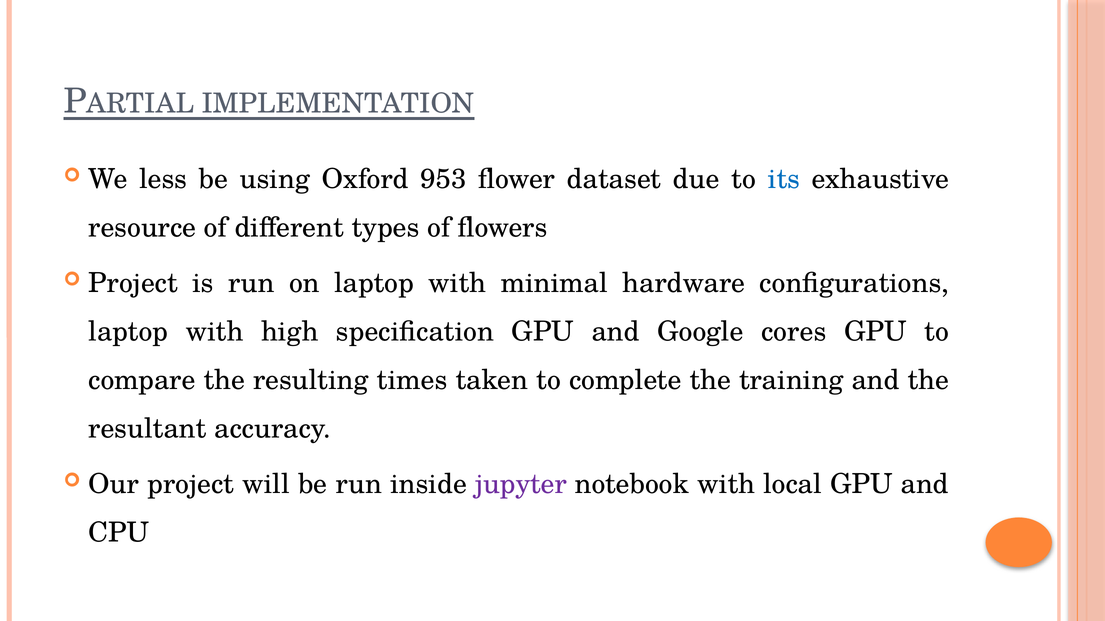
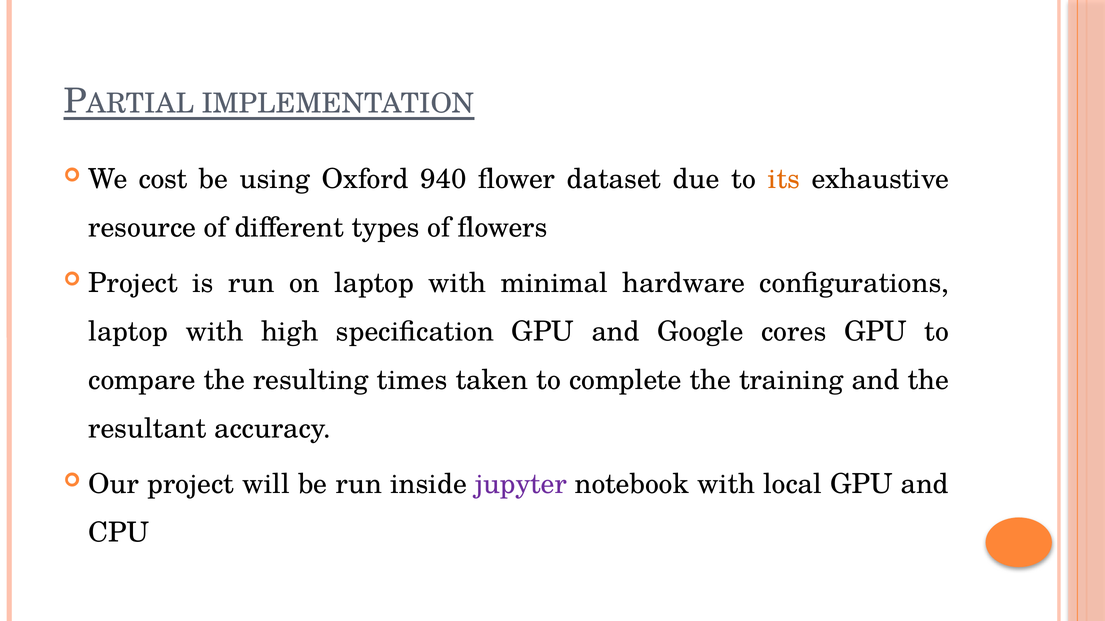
less: less -> cost
953: 953 -> 940
its colour: blue -> orange
